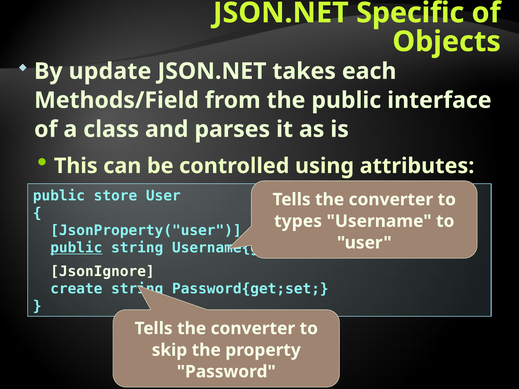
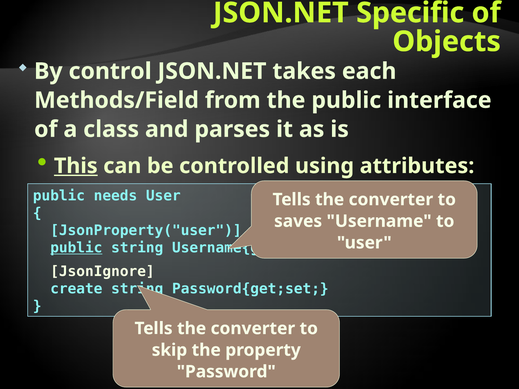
update: update -> control
This underline: none -> present
store: store -> needs
types: types -> saves
